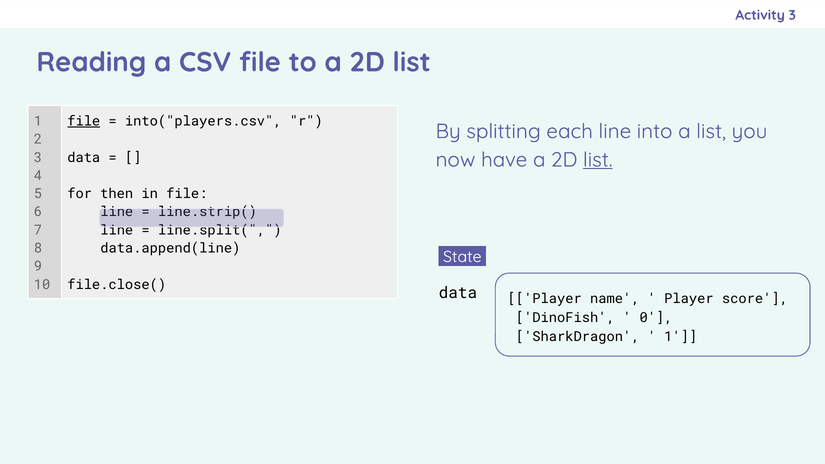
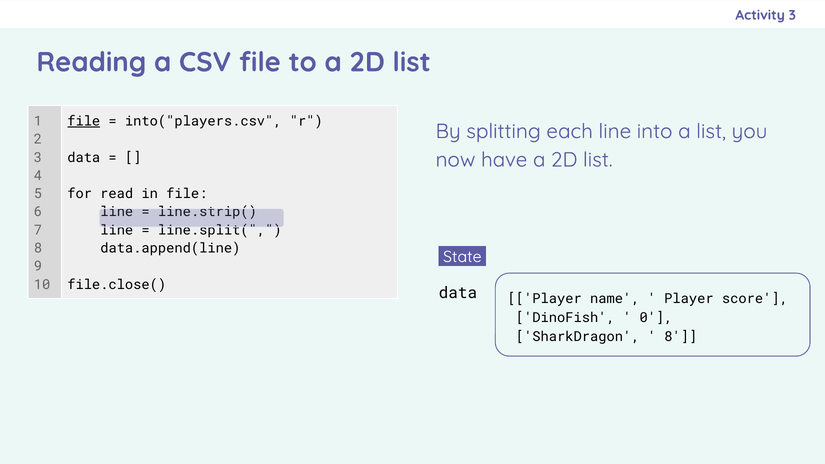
list at (598, 160) underline: present -> none
then: then -> read
1 at (681, 337): 1 -> 8
